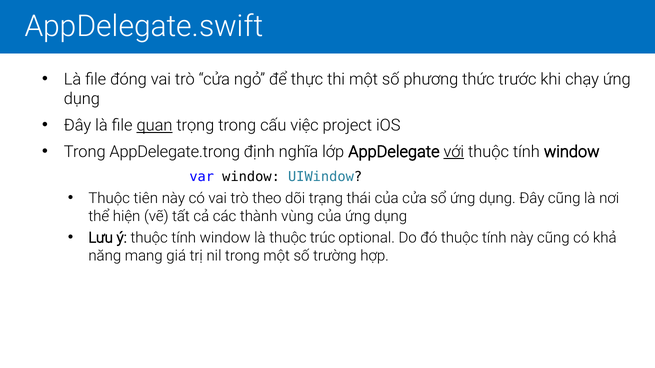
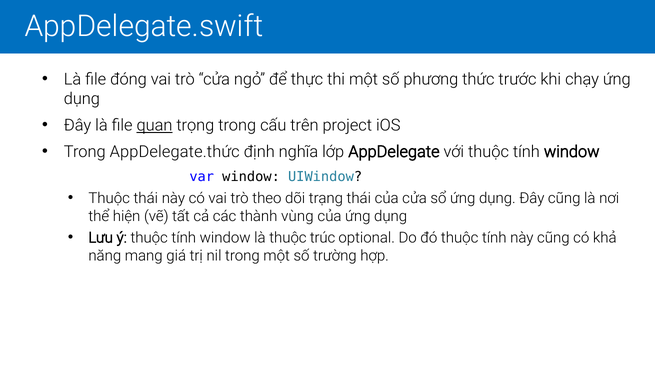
việc: việc -> trên
AppDelegate.trong: AppDelegate.trong -> AppDelegate.thức
với underline: present -> none
Thuộc tiên: tiên -> thái
